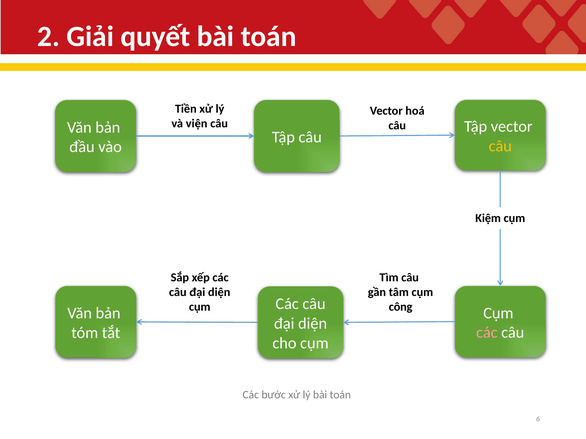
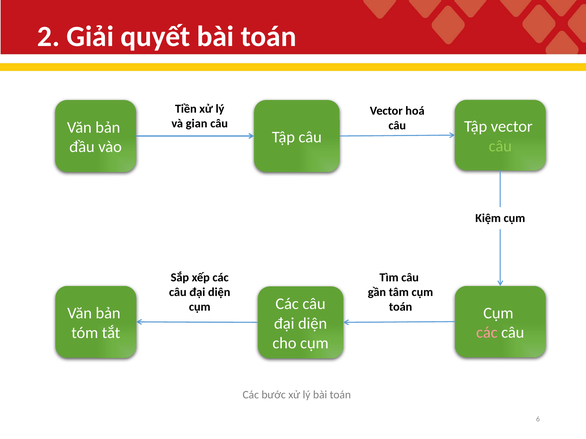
viện: viện -> gian
câu at (500, 146) colour: yellow -> light green
công at (401, 307): công -> toán
